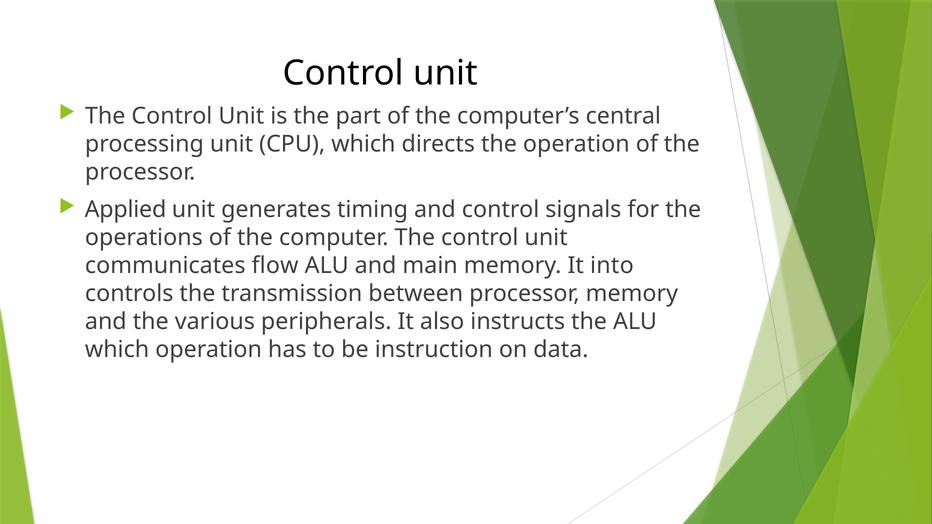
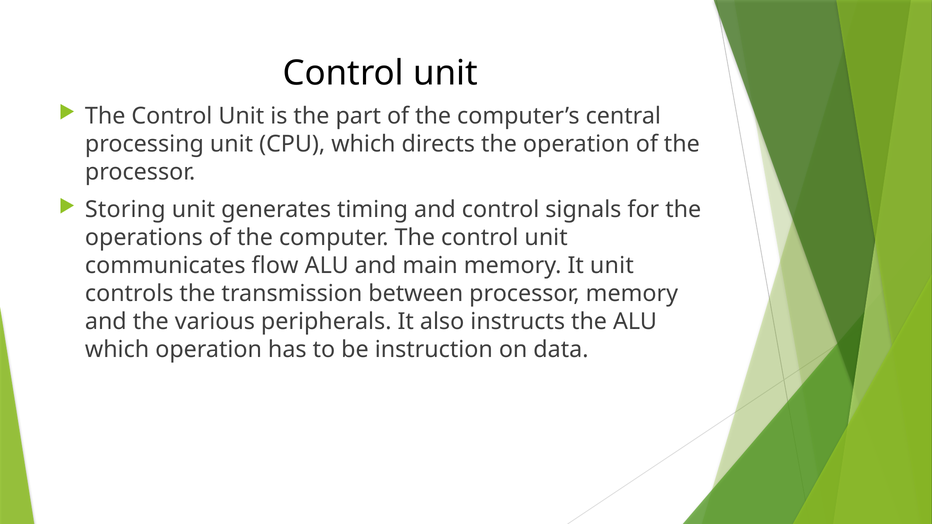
Applied: Applied -> Storing
It into: into -> unit
